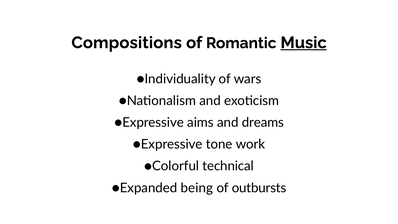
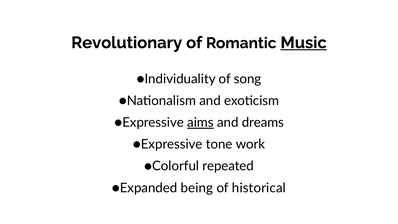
Compositions: Compositions -> Revolutionary
wars: wars -> song
aims underline: none -> present
technical: technical -> repeated
outbursts: outbursts -> historical
